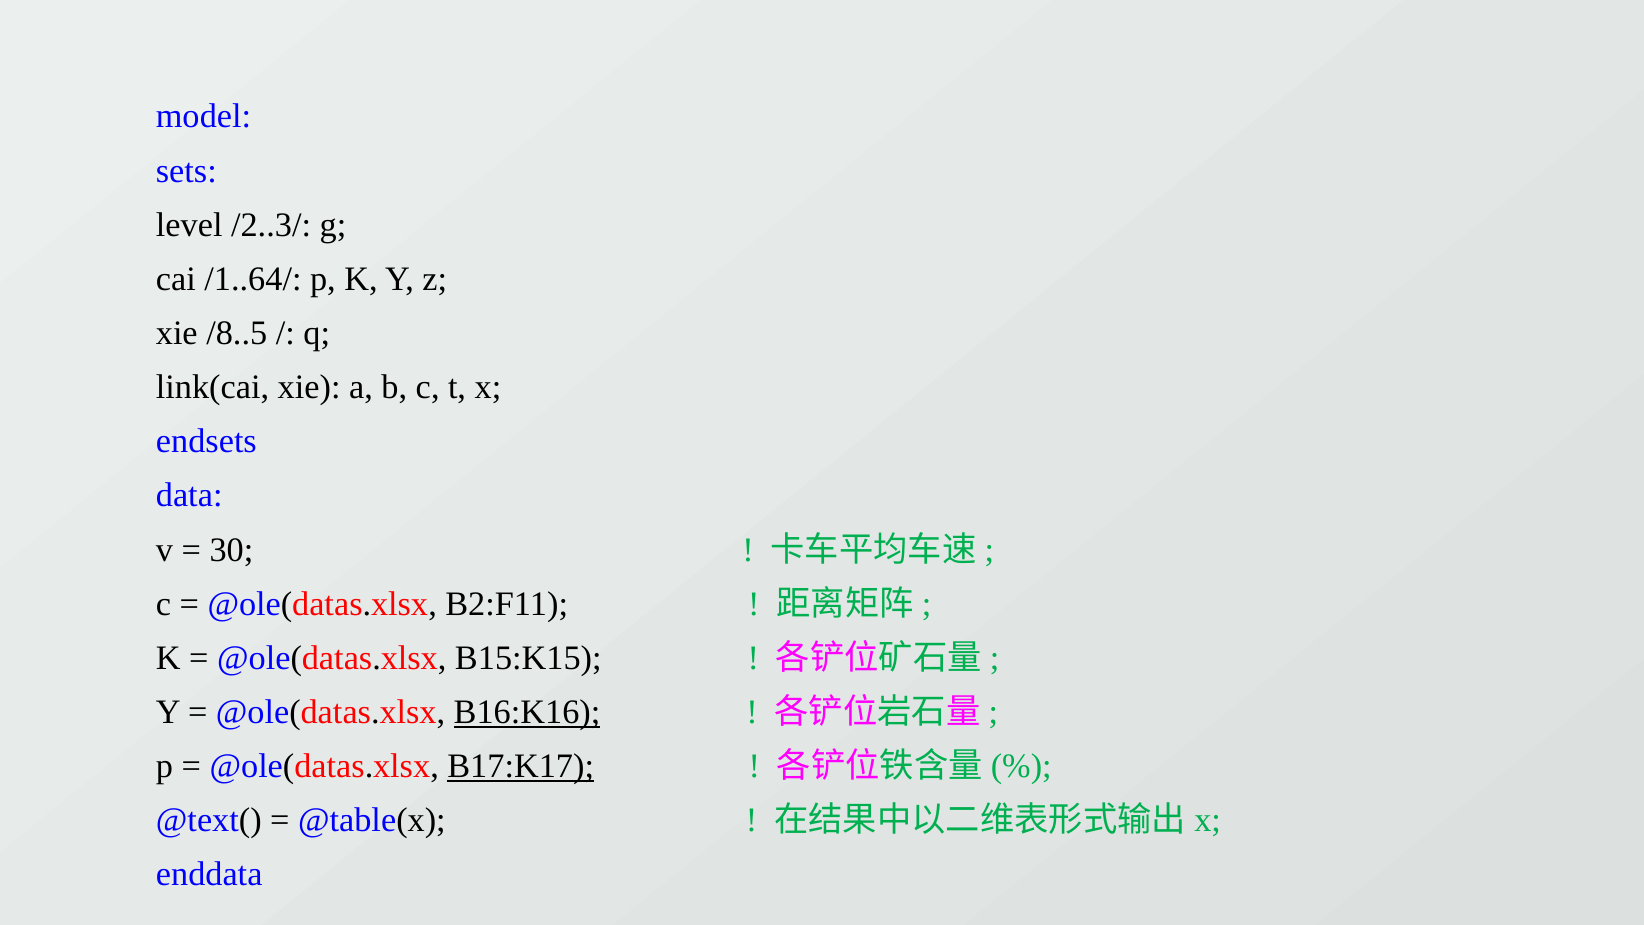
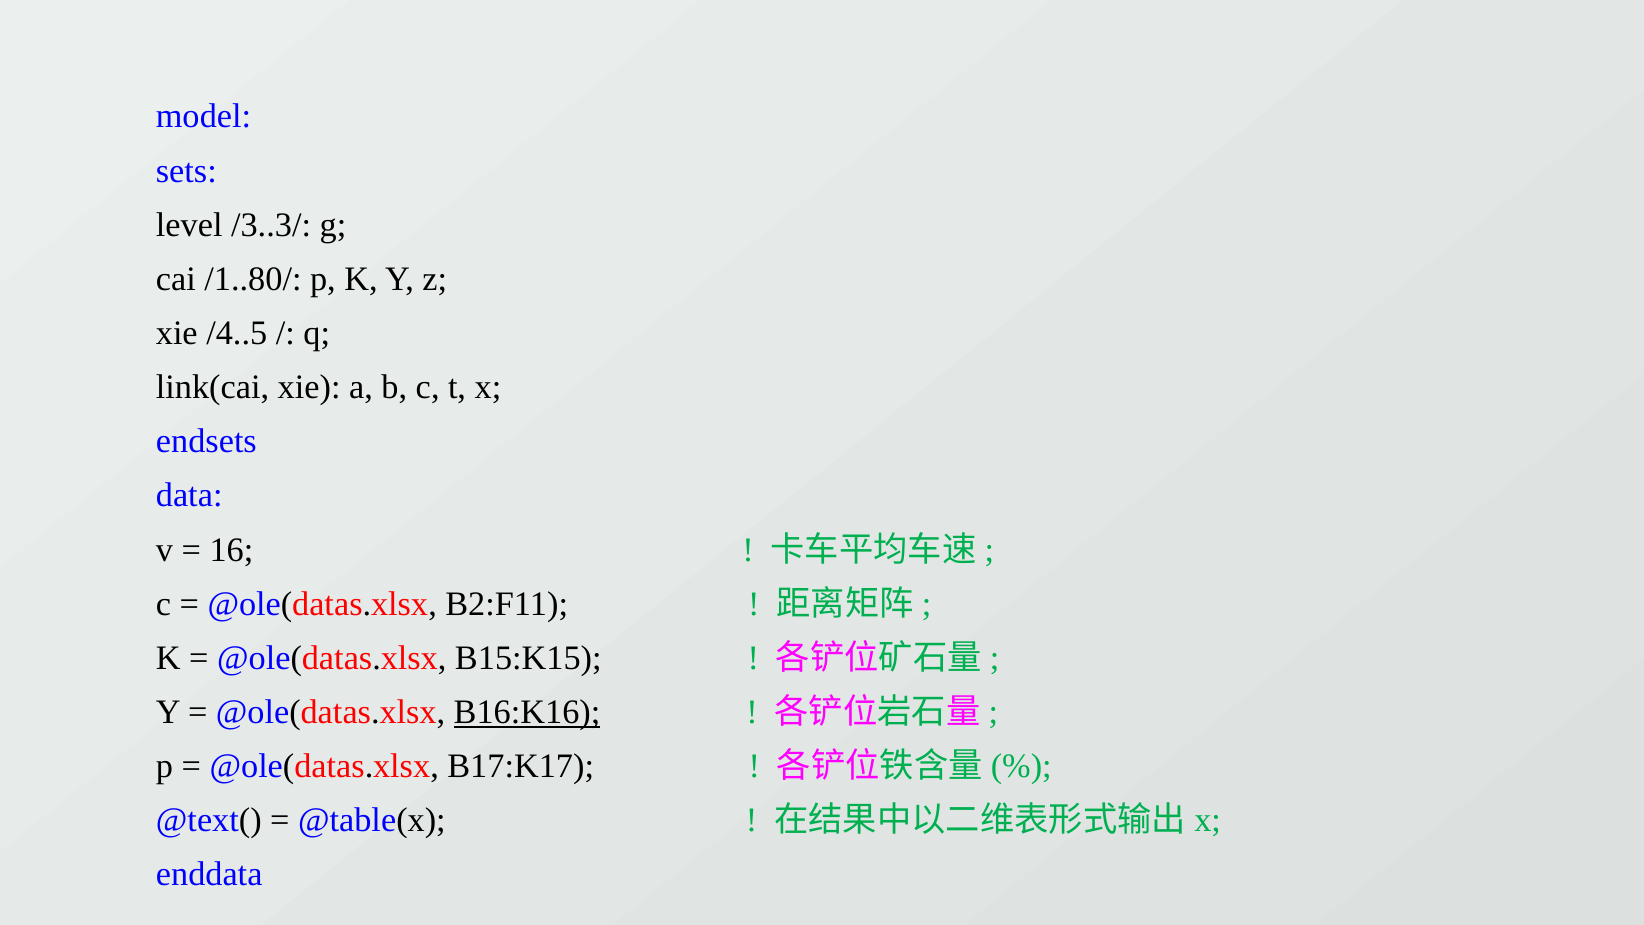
/2..3/: /2..3/ -> /3..3/
/1..64/: /1..64/ -> /1..80/
/8..5: /8..5 -> /4..5
30: 30 -> 16
B17:K17 underline: present -> none
